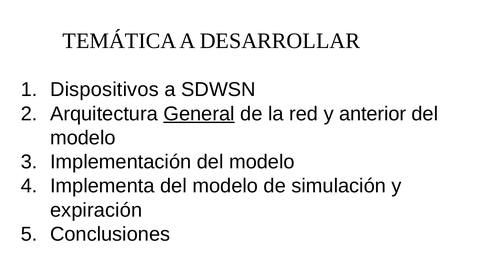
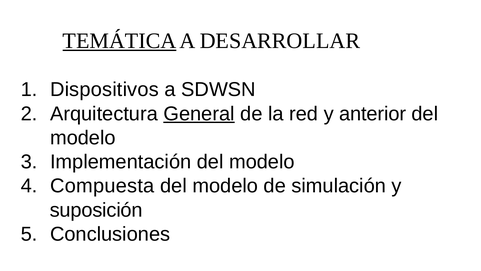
TEMÁTICA underline: none -> present
Implementa: Implementa -> Compuesta
expiración: expiración -> suposición
